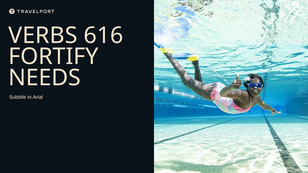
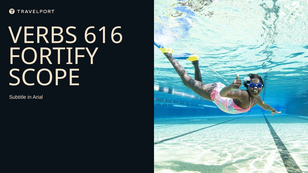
NEEDS: NEEDS -> SCOPE
